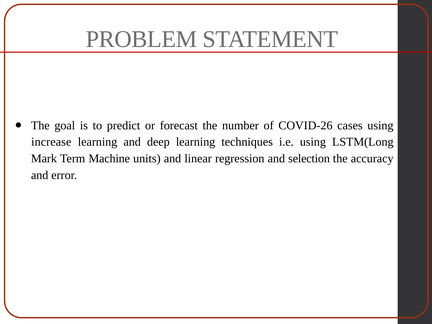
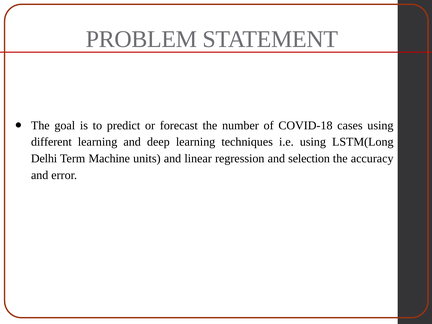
COVID-26: COVID-26 -> COVID-18
increase: increase -> different
Mark: Mark -> Delhi
